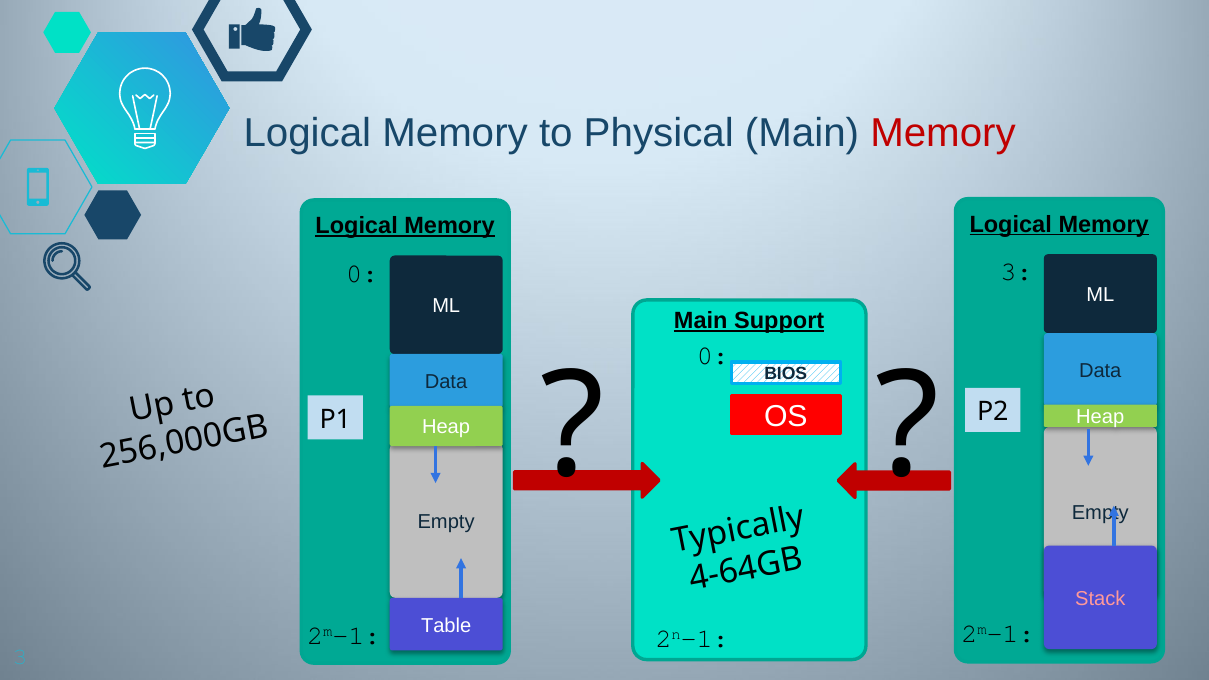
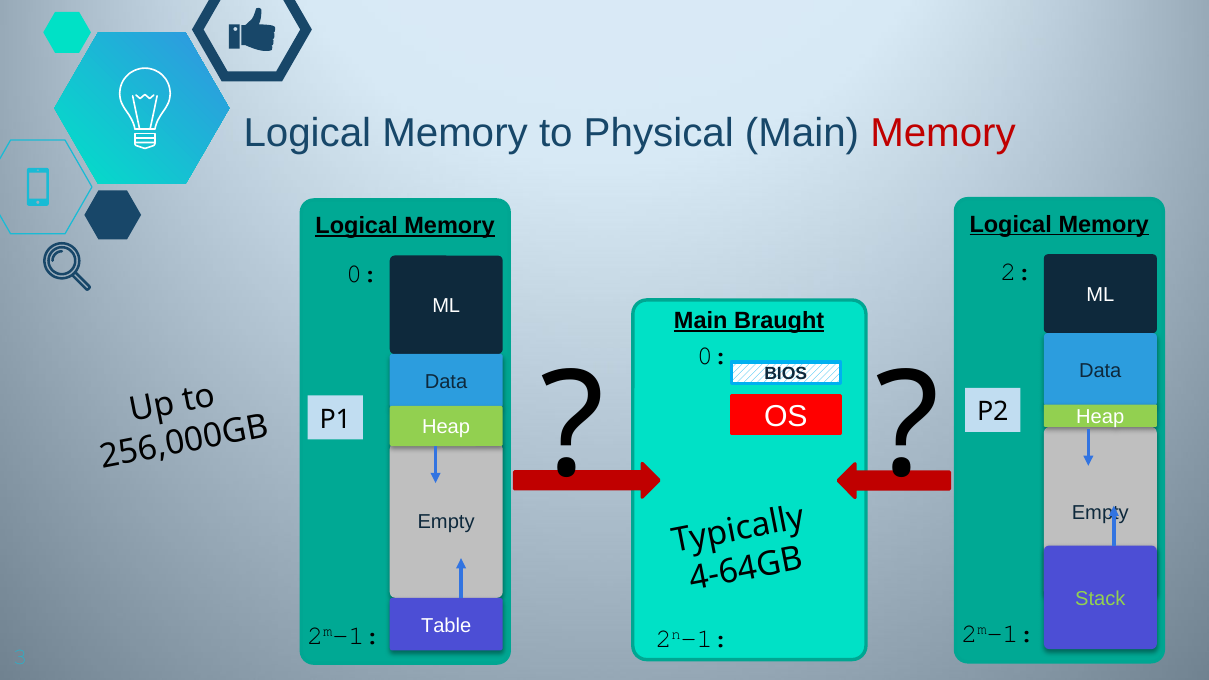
3 at (1016, 272): 3 -> 2
Support: Support -> Braught
Stack colour: pink -> light green
